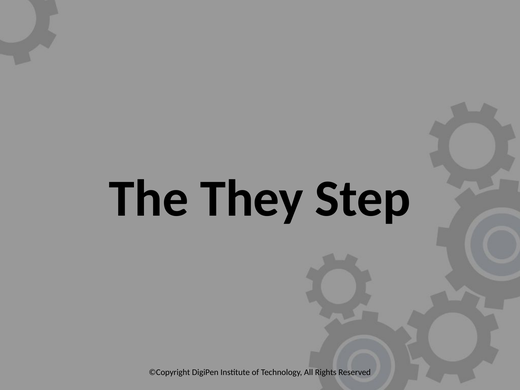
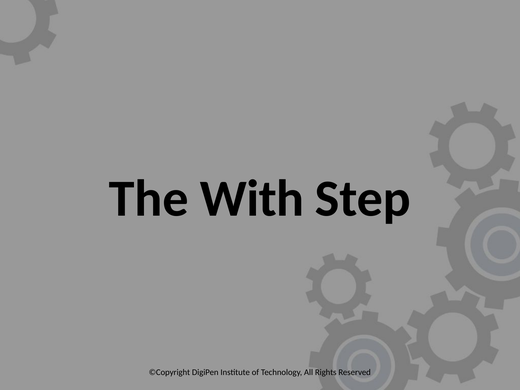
They: They -> With
